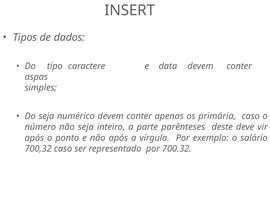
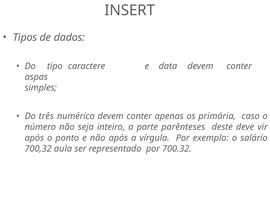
Do seja: seja -> três
700,32 caso: caso -> aula
